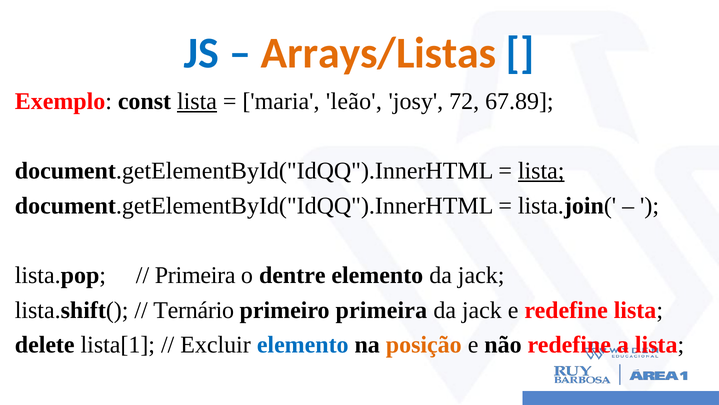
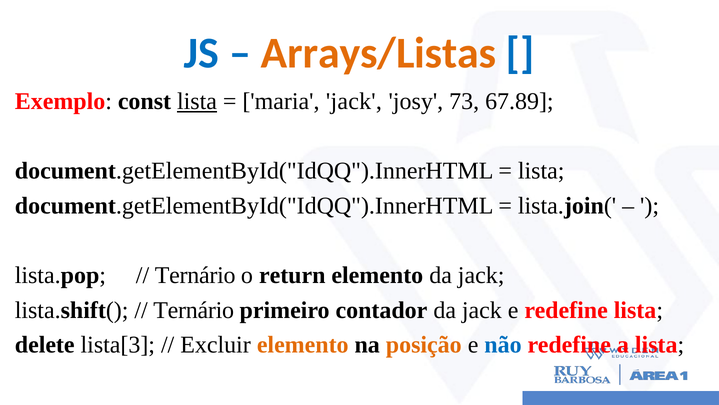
maria leão: leão -> jack
72: 72 -> 73
lista at (541, 171) underline: present -> none
Primeira at (195, 275): Primeira -> Ternário
dentre: dentre -> return
primeiro primeira: primeira -> contador
lista[1: lista[1 -> lista[3
elemento at (303, 345) colour: blue -> orange
não colour: black -> blue
